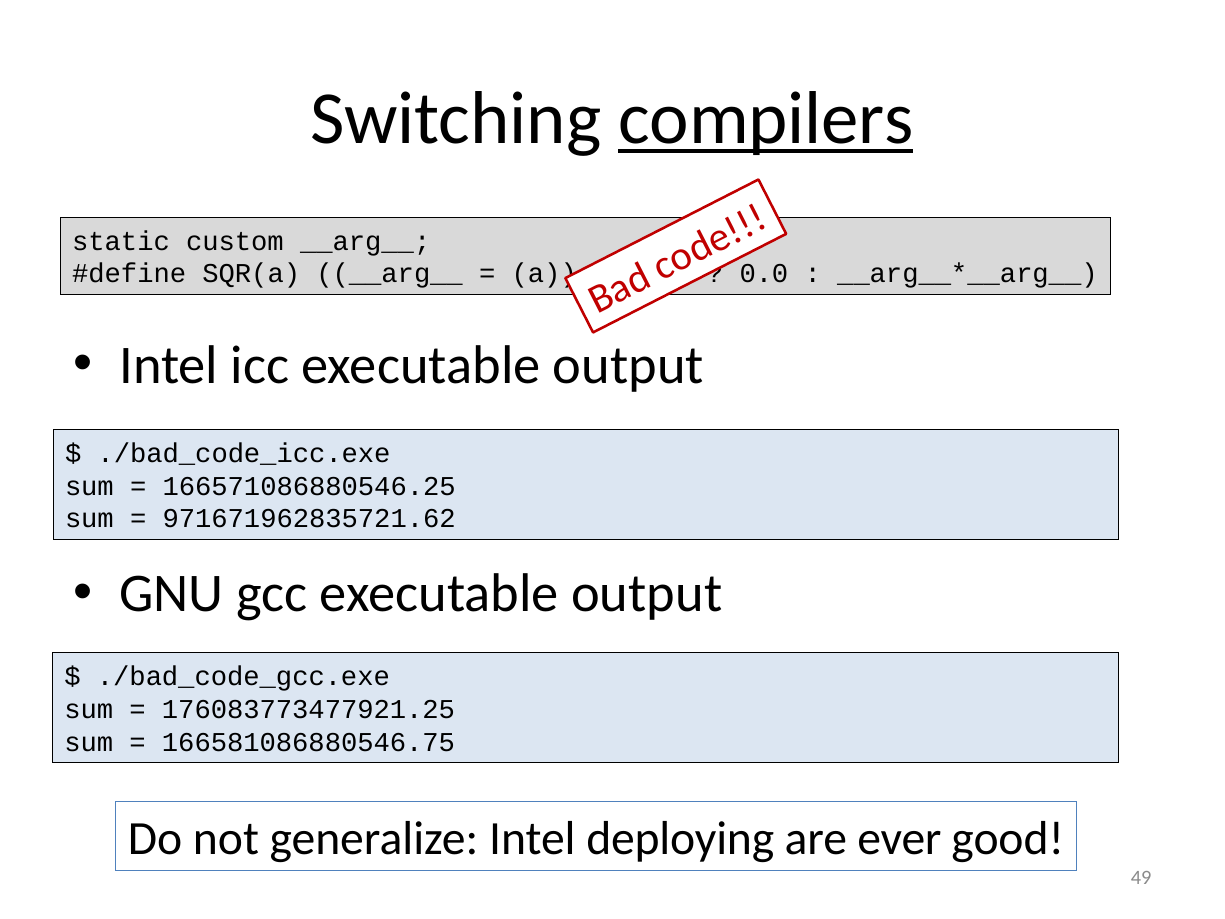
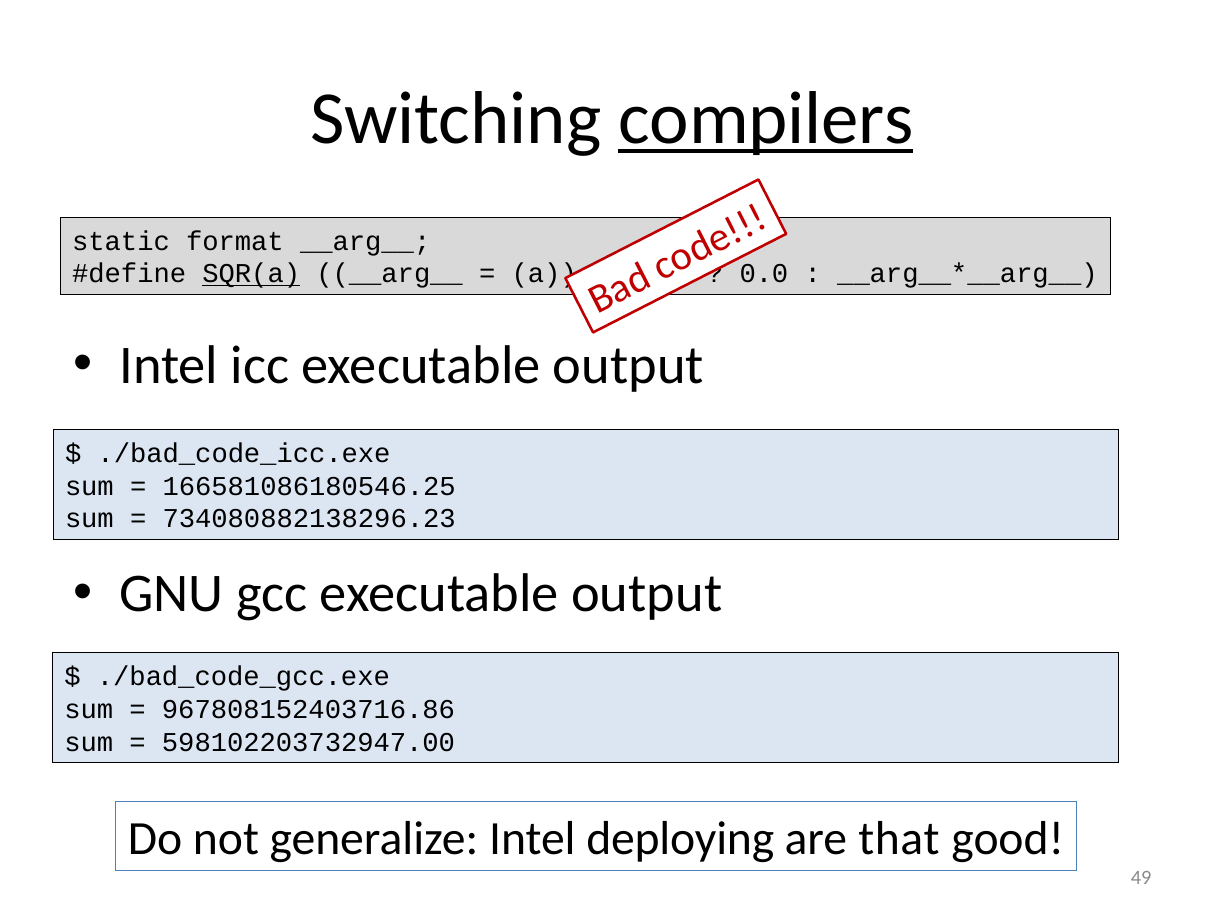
custom: custom -> format
SQR(a underline: none -> present
166571086880546.25: 166571086880546.25 -> 166581086180546.25
971671962835721.62: 971671962835721.62 -> 734080882138296.23
176083773477921.25: 176083773477921.25 -> 967808152403716.86
166581086880546.75: 166581086880546.75 -> 598102203732947.00
ever: ever -> that
